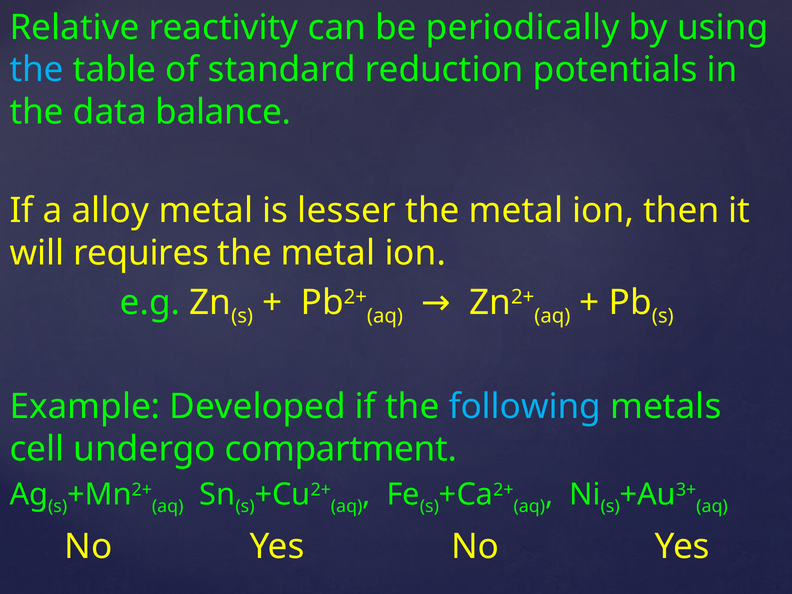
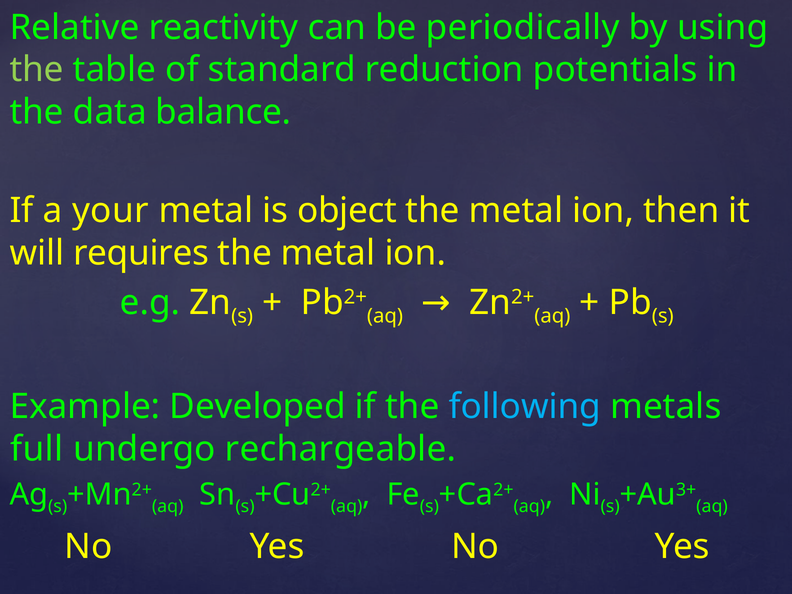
the at (37, 70) colour: light blue -> light green
alloy: alloy -> your
lesser: lesser -> object
cell: cell -> full
compartment: compartment -> rechargeable
